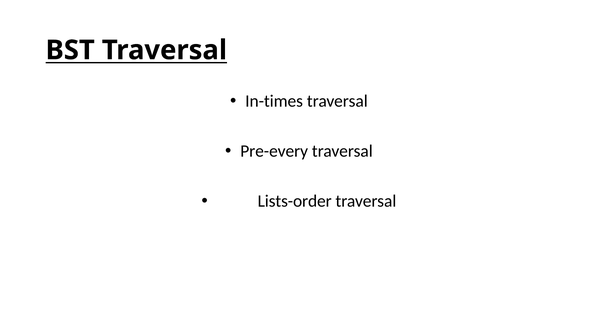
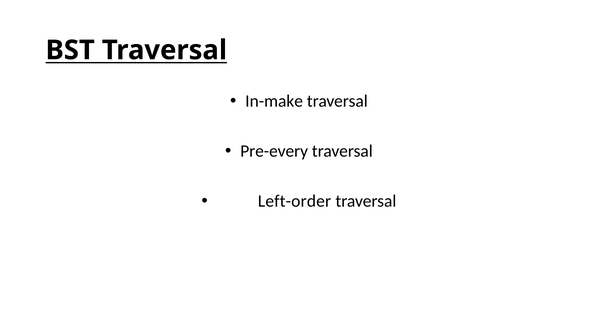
In-times: In-times -> In-make
Lists-order: Lists-order -> Left-order
